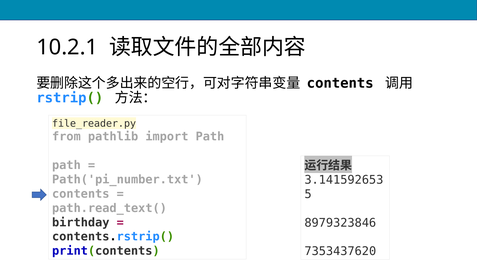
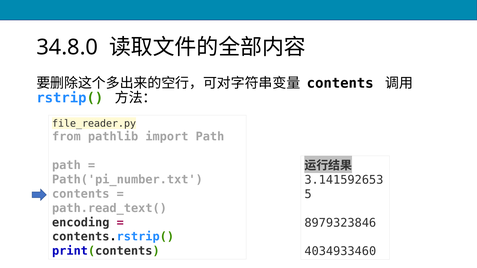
10.2.1: 10.2.1 -> 34.8.0
birthday: birthday -> encoding
7353437620: 7353437620 -> 4034933460
